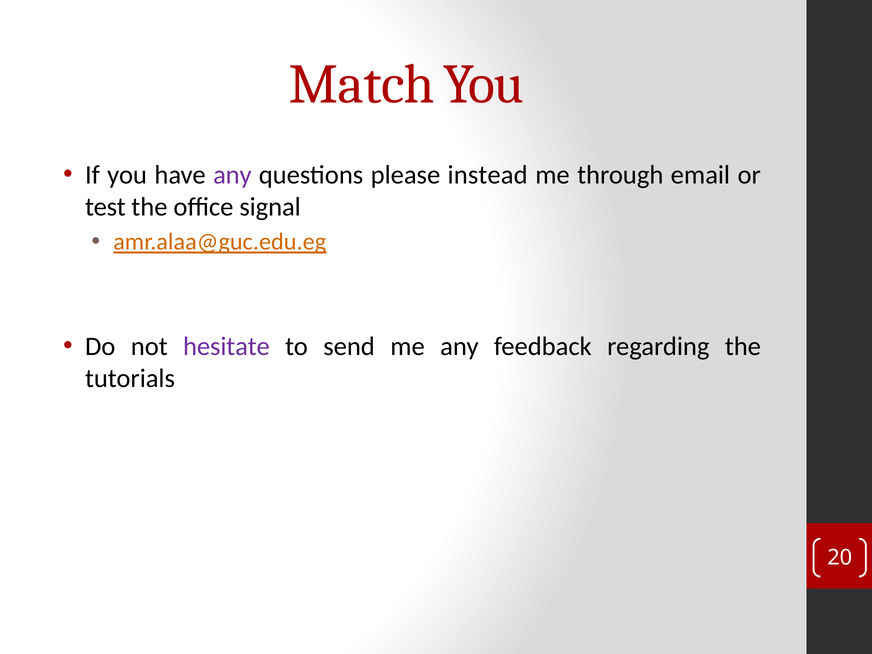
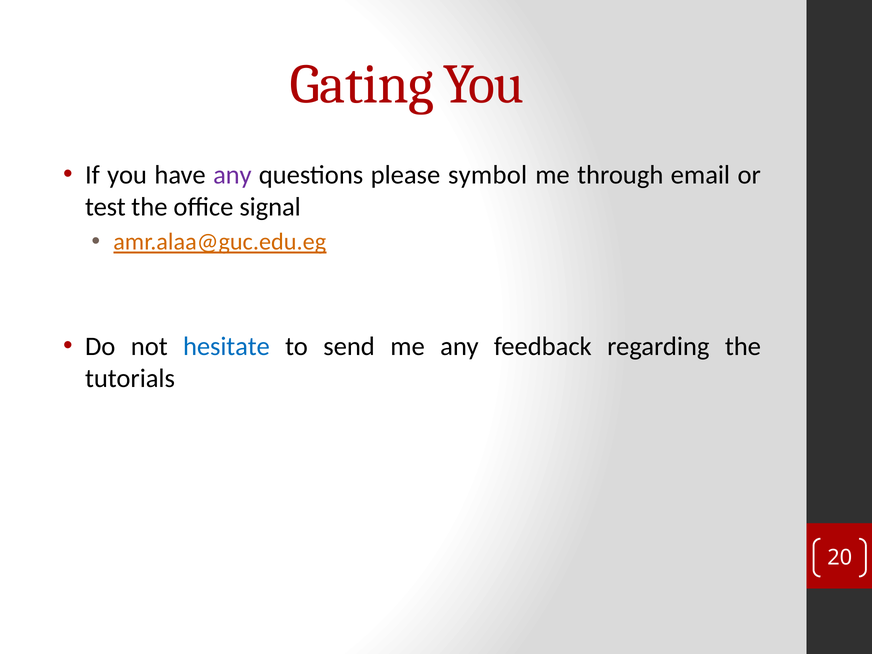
Match: Match -> Gating
instead: instead -> symbol
hesitate colour: purple -> blue
